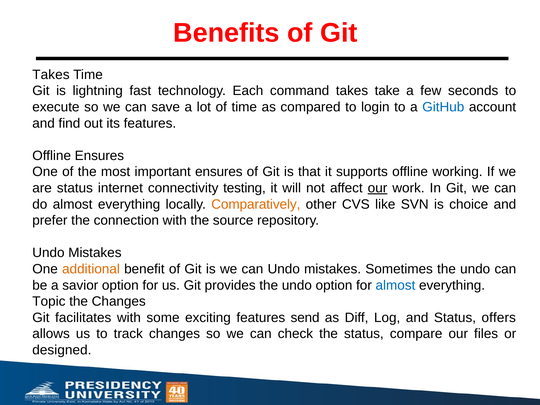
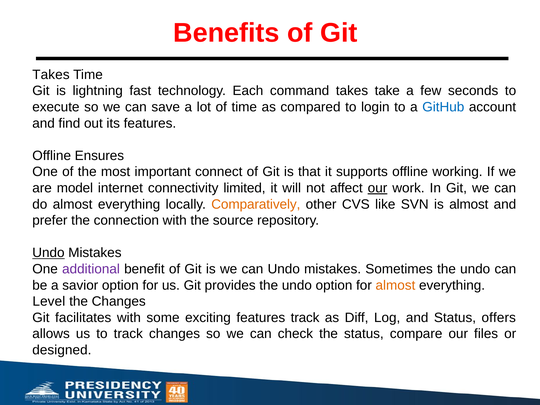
important ensures: ensures -> connect
are status: status -> model
testing: testing -> limited
is choice: choice -> almost
Undo at (48, 253) underline: none -> present
additional colour: orange -> purple
almost at (395, 285) colour: blue -> orange
Topic: Topic -> Level
features send: send -> track
